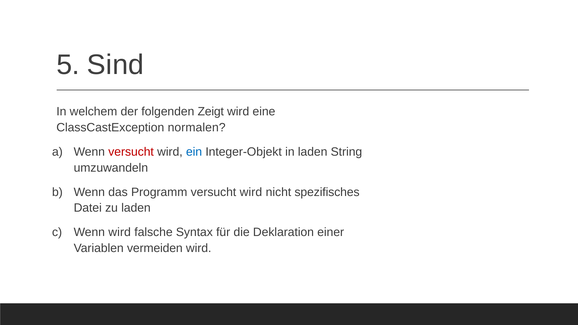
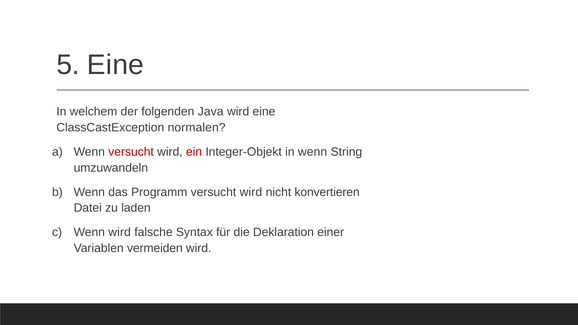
5 Sind: Sind -> Eine
Zeigt: Zeigt -> Java
ein colour: blue -> red
in laden: laden -> wenn
spezifisches: spezifisches -> konvertieren
